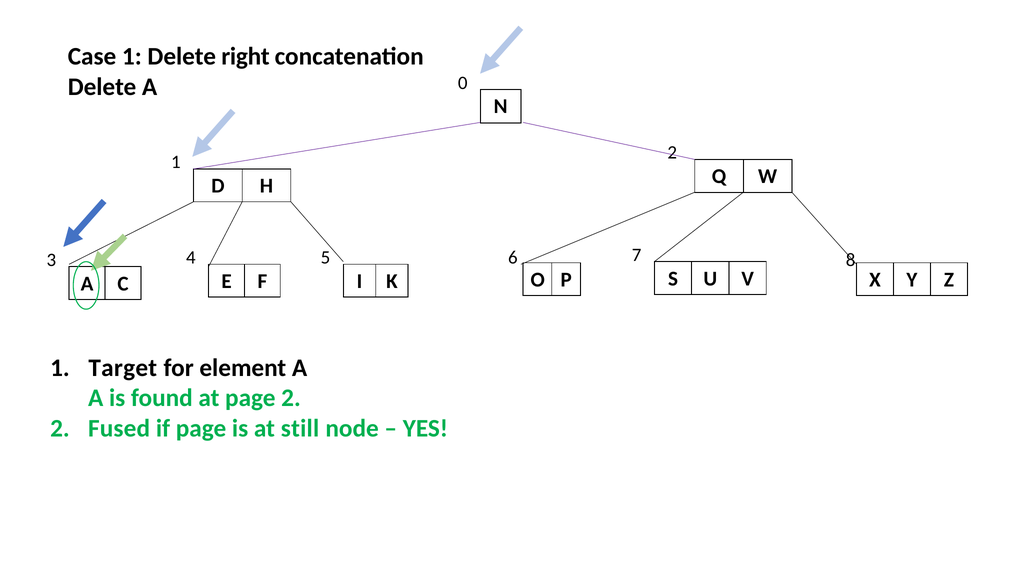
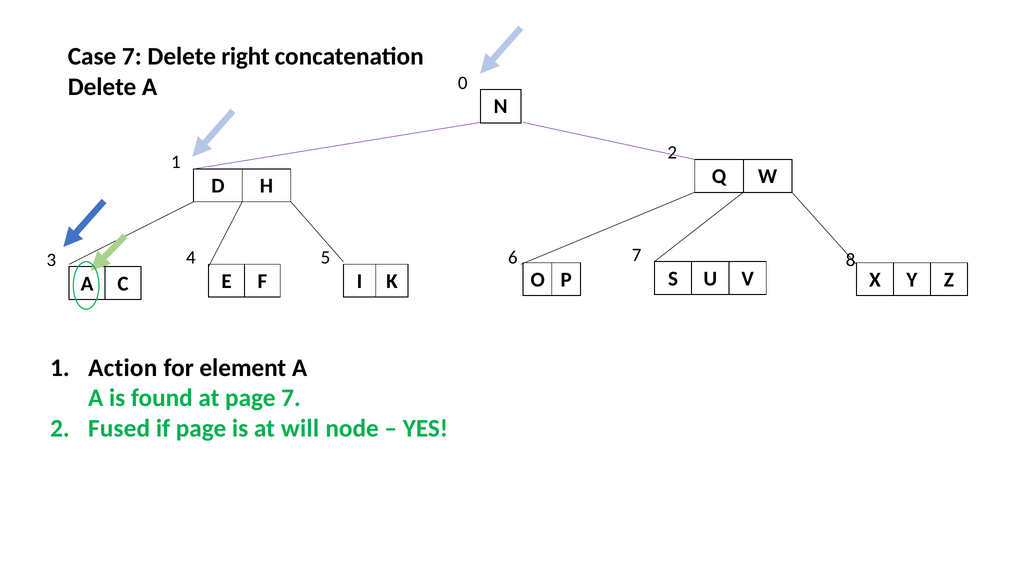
Case 1: 1 -> 7
Target: Target -> Action
page 2: 2 -> 7
still: still -> will
